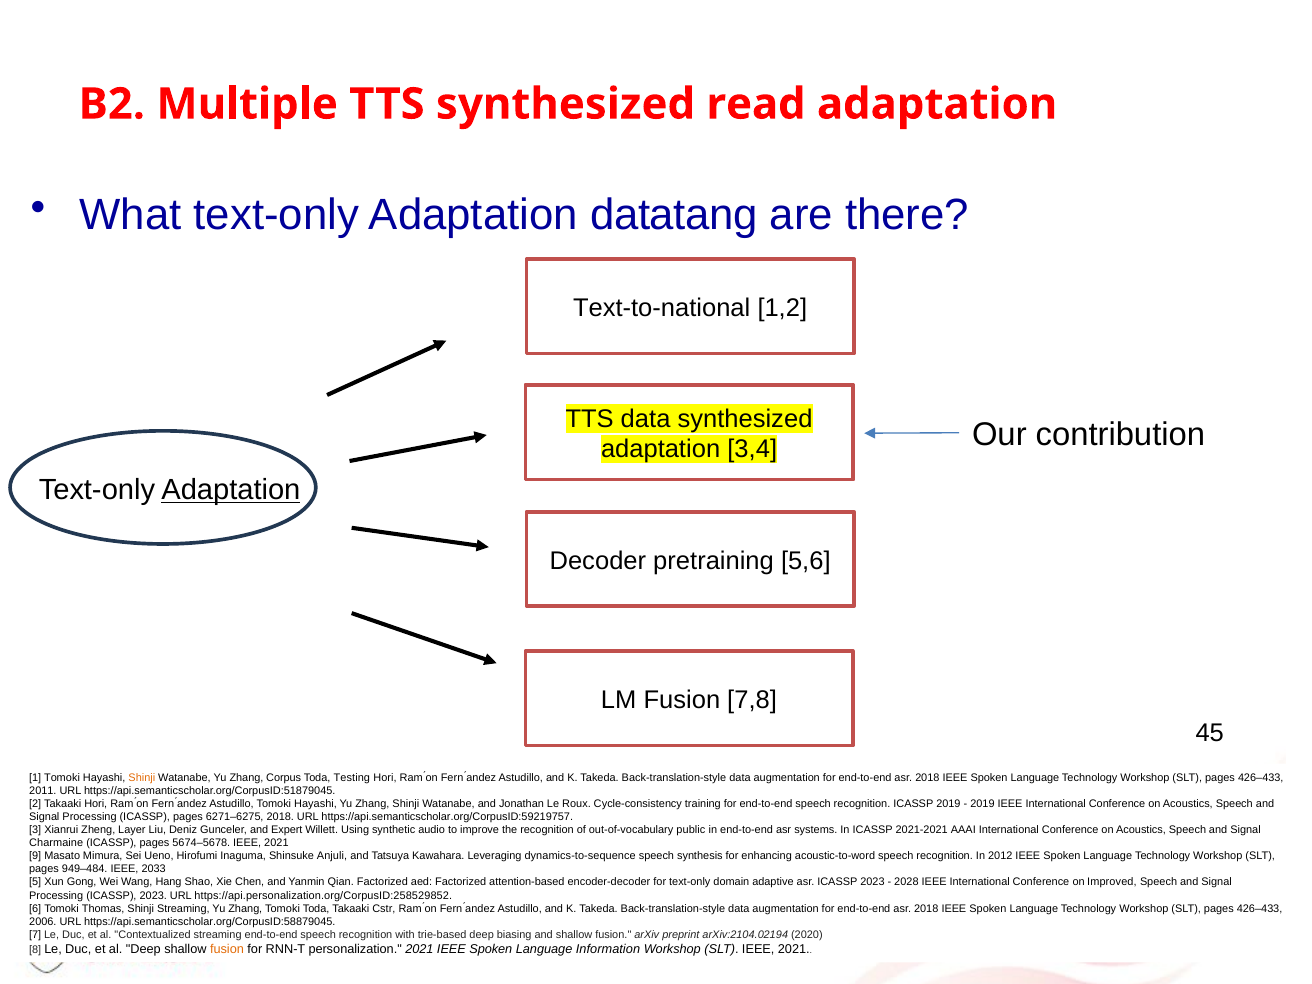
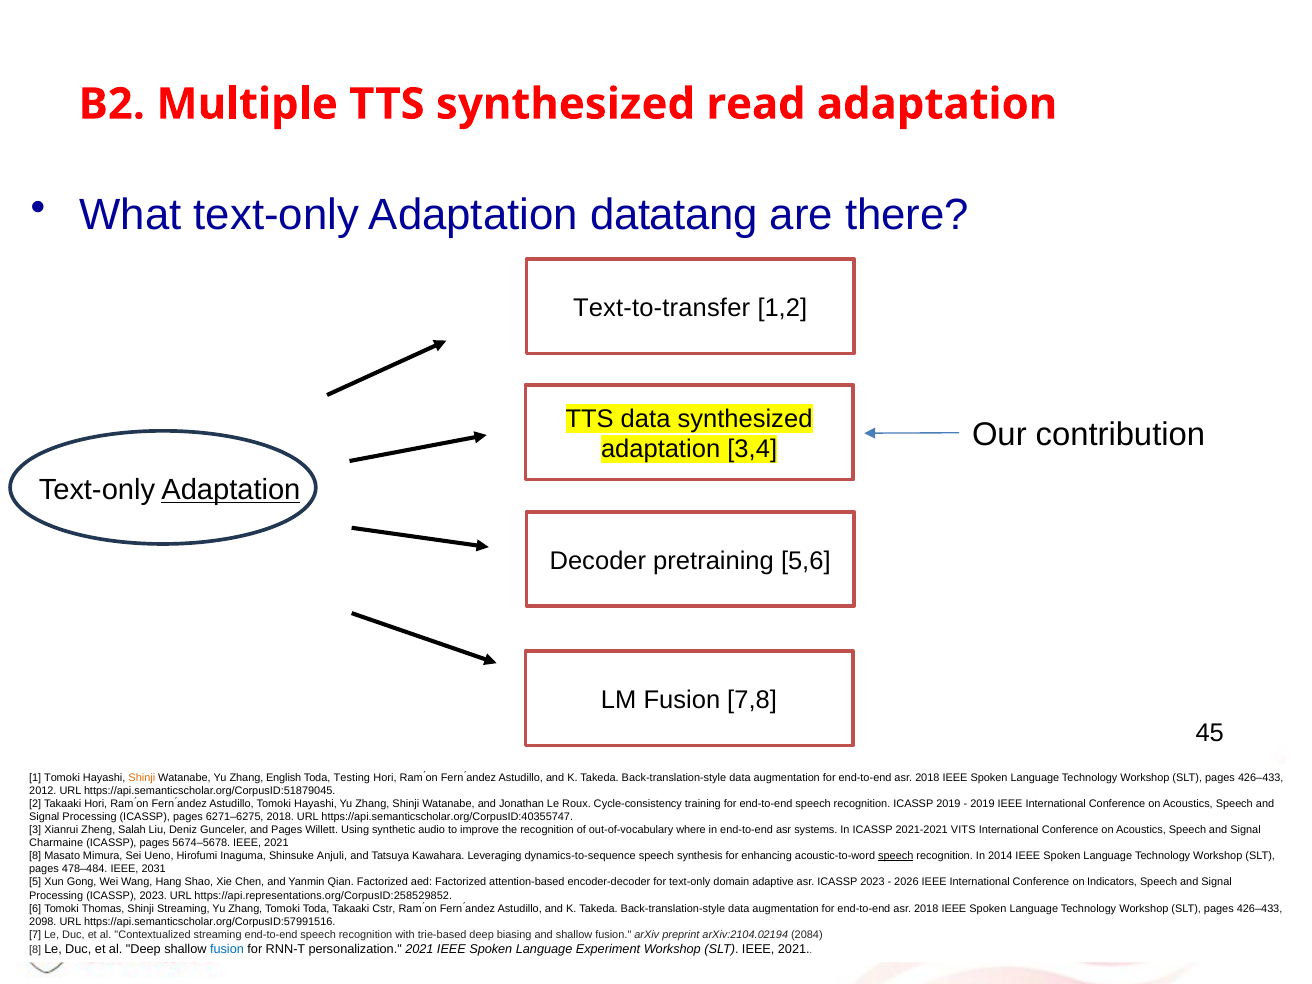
Text-to-national: Text-to-national -> Text-to-transfer
Corpus: Corpus -> English
2011: 2011 -> 2012
https://api.semanticscholar.org/CorpusID:59219757: https://api.semanticscholar.org/CorpusID:59219757 -> https://api.semanticscholar.org/CorpusID:40355747
Layer: Layer -> Salah
and Expert: Expert -> Pages
public: public -> where
AAAI: AAAI -> VITS
9 at (35, 856): 9 -> 8
speech at (896, 856) underline: none -> present
2012: 2012 -> 2014
949–484: 949–484 -> 478–484
2033: 2033 -> 2031
2028: 2028 -> 2026
Improved: Improved -> Indicators
https://api.personalization.org/CorpusID:258529852: https://api.personalization.org/CorpusID:258529852 -> https://api.representations.org/CorpusID:258529852
2006: 2006 -> 2098
https://api.semanticscholar.org/CorpusID:58879045: https://api.semanticscholar.org/CorpusID:58879045 -> https://api.semanticscholar.org/CorpusID:57991516
2020: 2020 -> 2084
fusion at (227, 949) colour: orange -> blue
Information: Information -> Experiment
